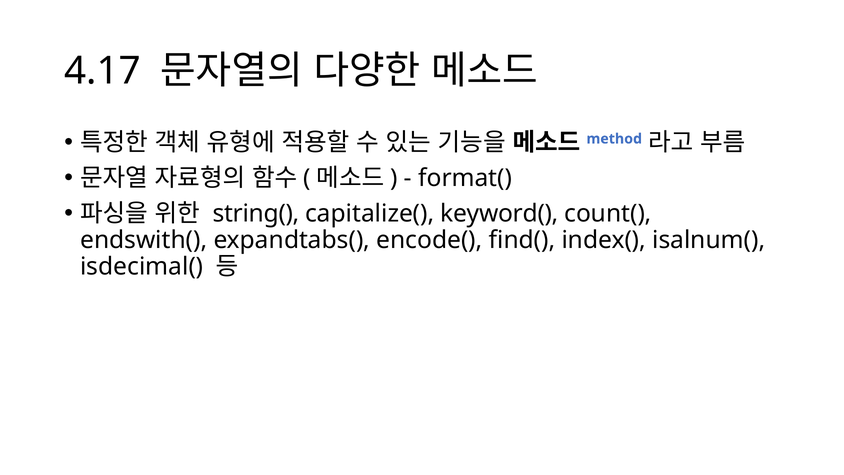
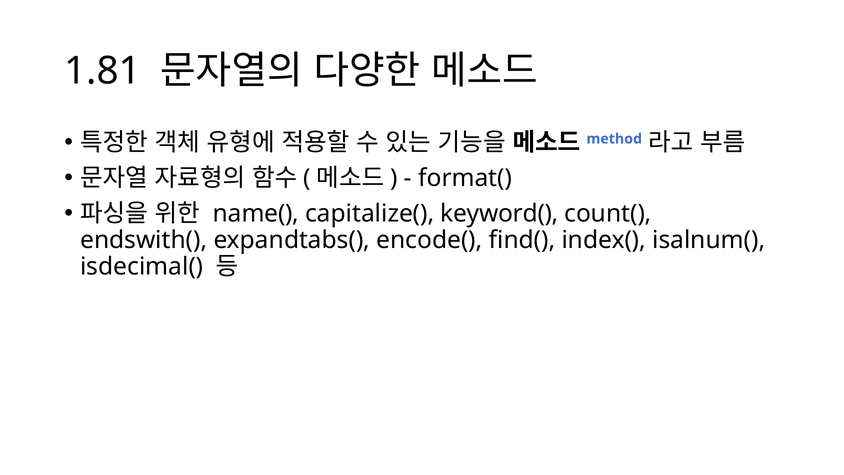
4.17: 4.17 -> 1.81
string(: string( -> name(
